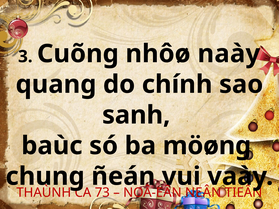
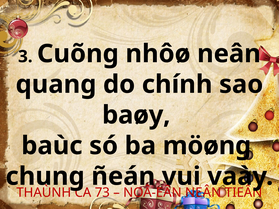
nhôø naày: naày -> neân
sanh: sanh -> baøy
